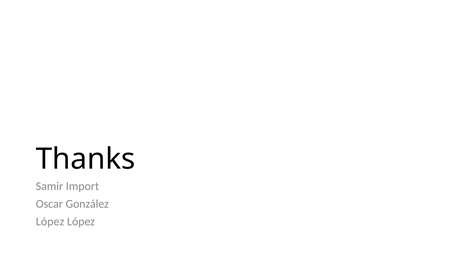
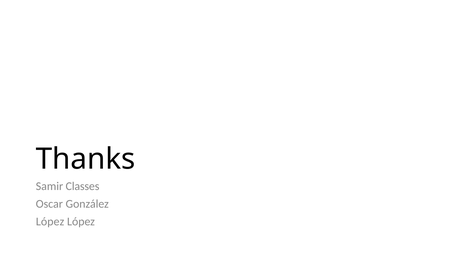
Import: Import -> Classes
